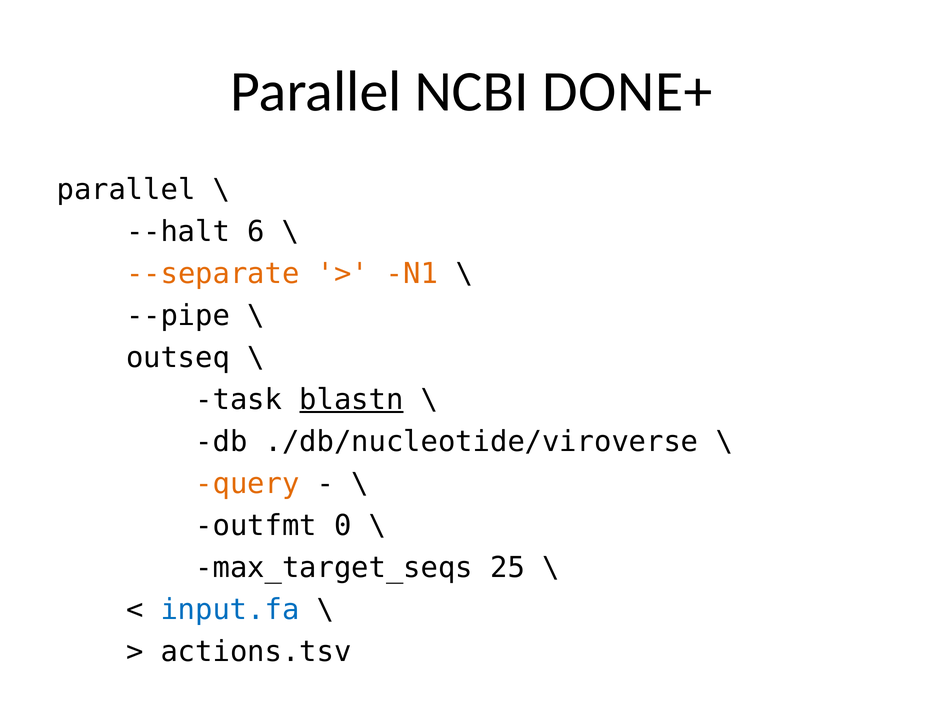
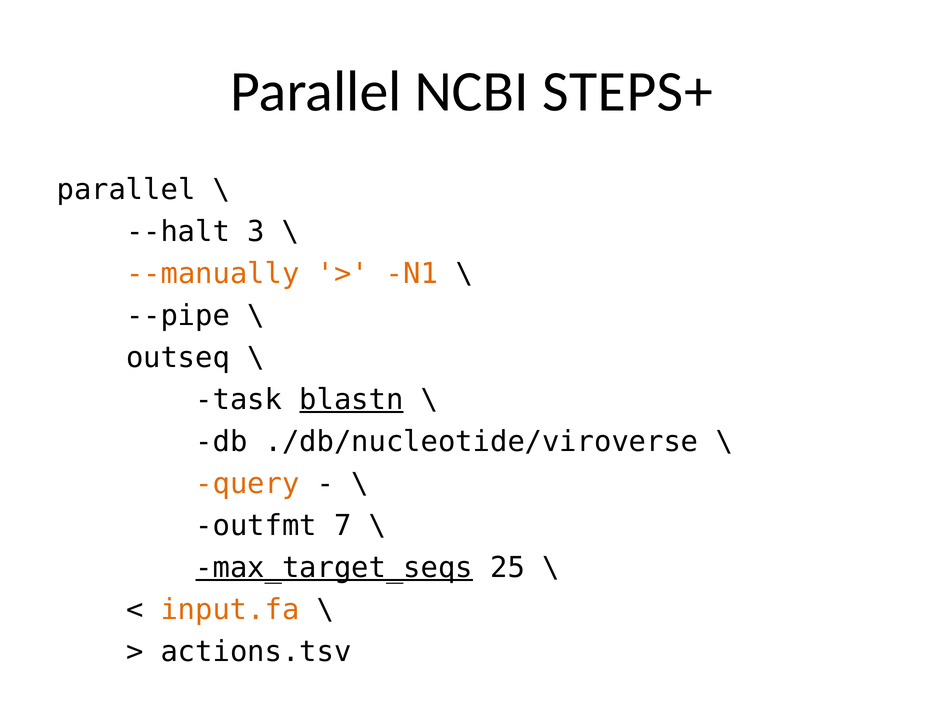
DONE+: DONE+ -> STEPS+
6: 6 -> 3
--separate: --separate -> --manually
0: 0 -> 7
max_target_seqs underline: none -> present
input.fa colour: blue -> orange
